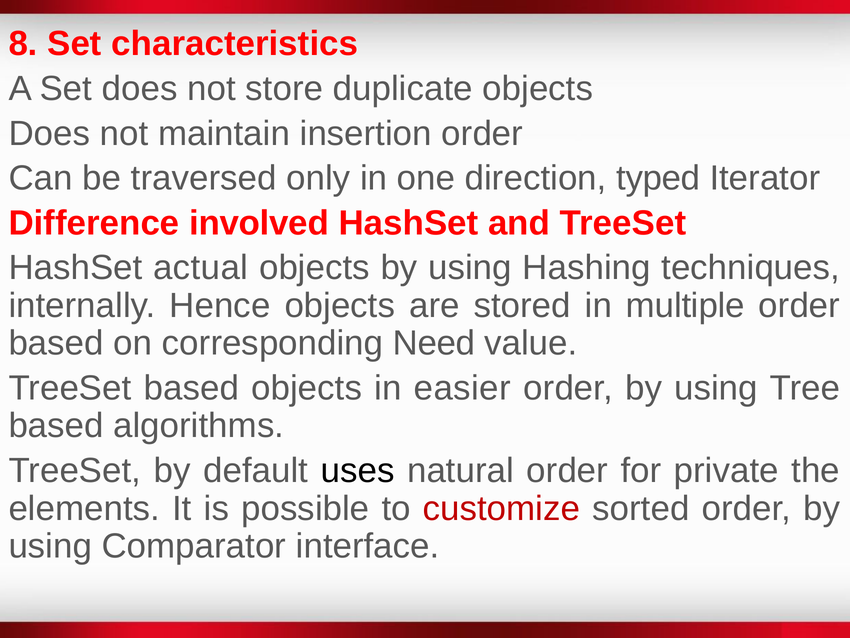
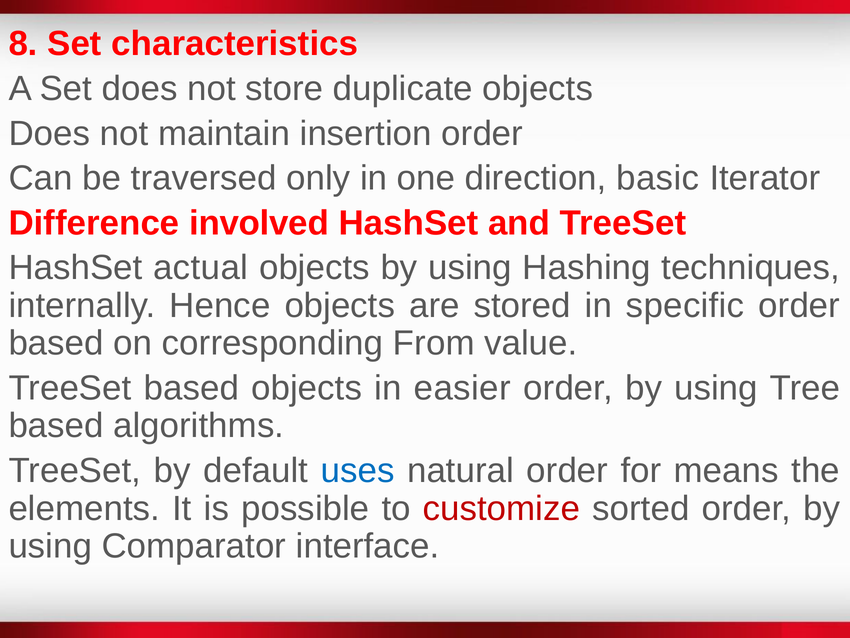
typed: typed -> basic
multiple: multiple -> specific
Need: Need -> From
uses colour: black -> blue
private: private -> means
